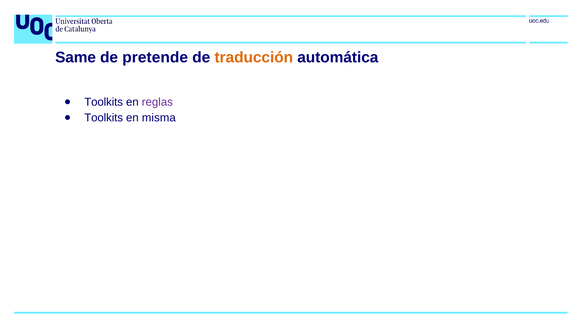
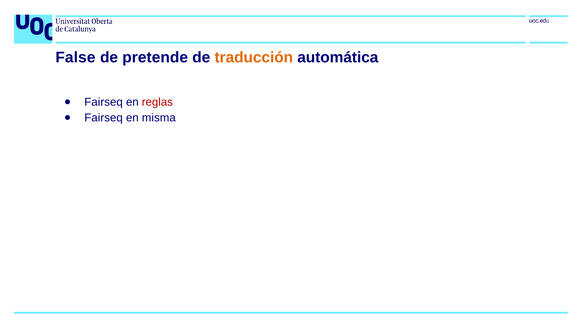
Same: Same -> False
Toolkits at (104, 102): Toolkits -> Fairseq
reglas colour: purple -> red
Toolkits at (104, 118): Toolkits -> Fairseq
